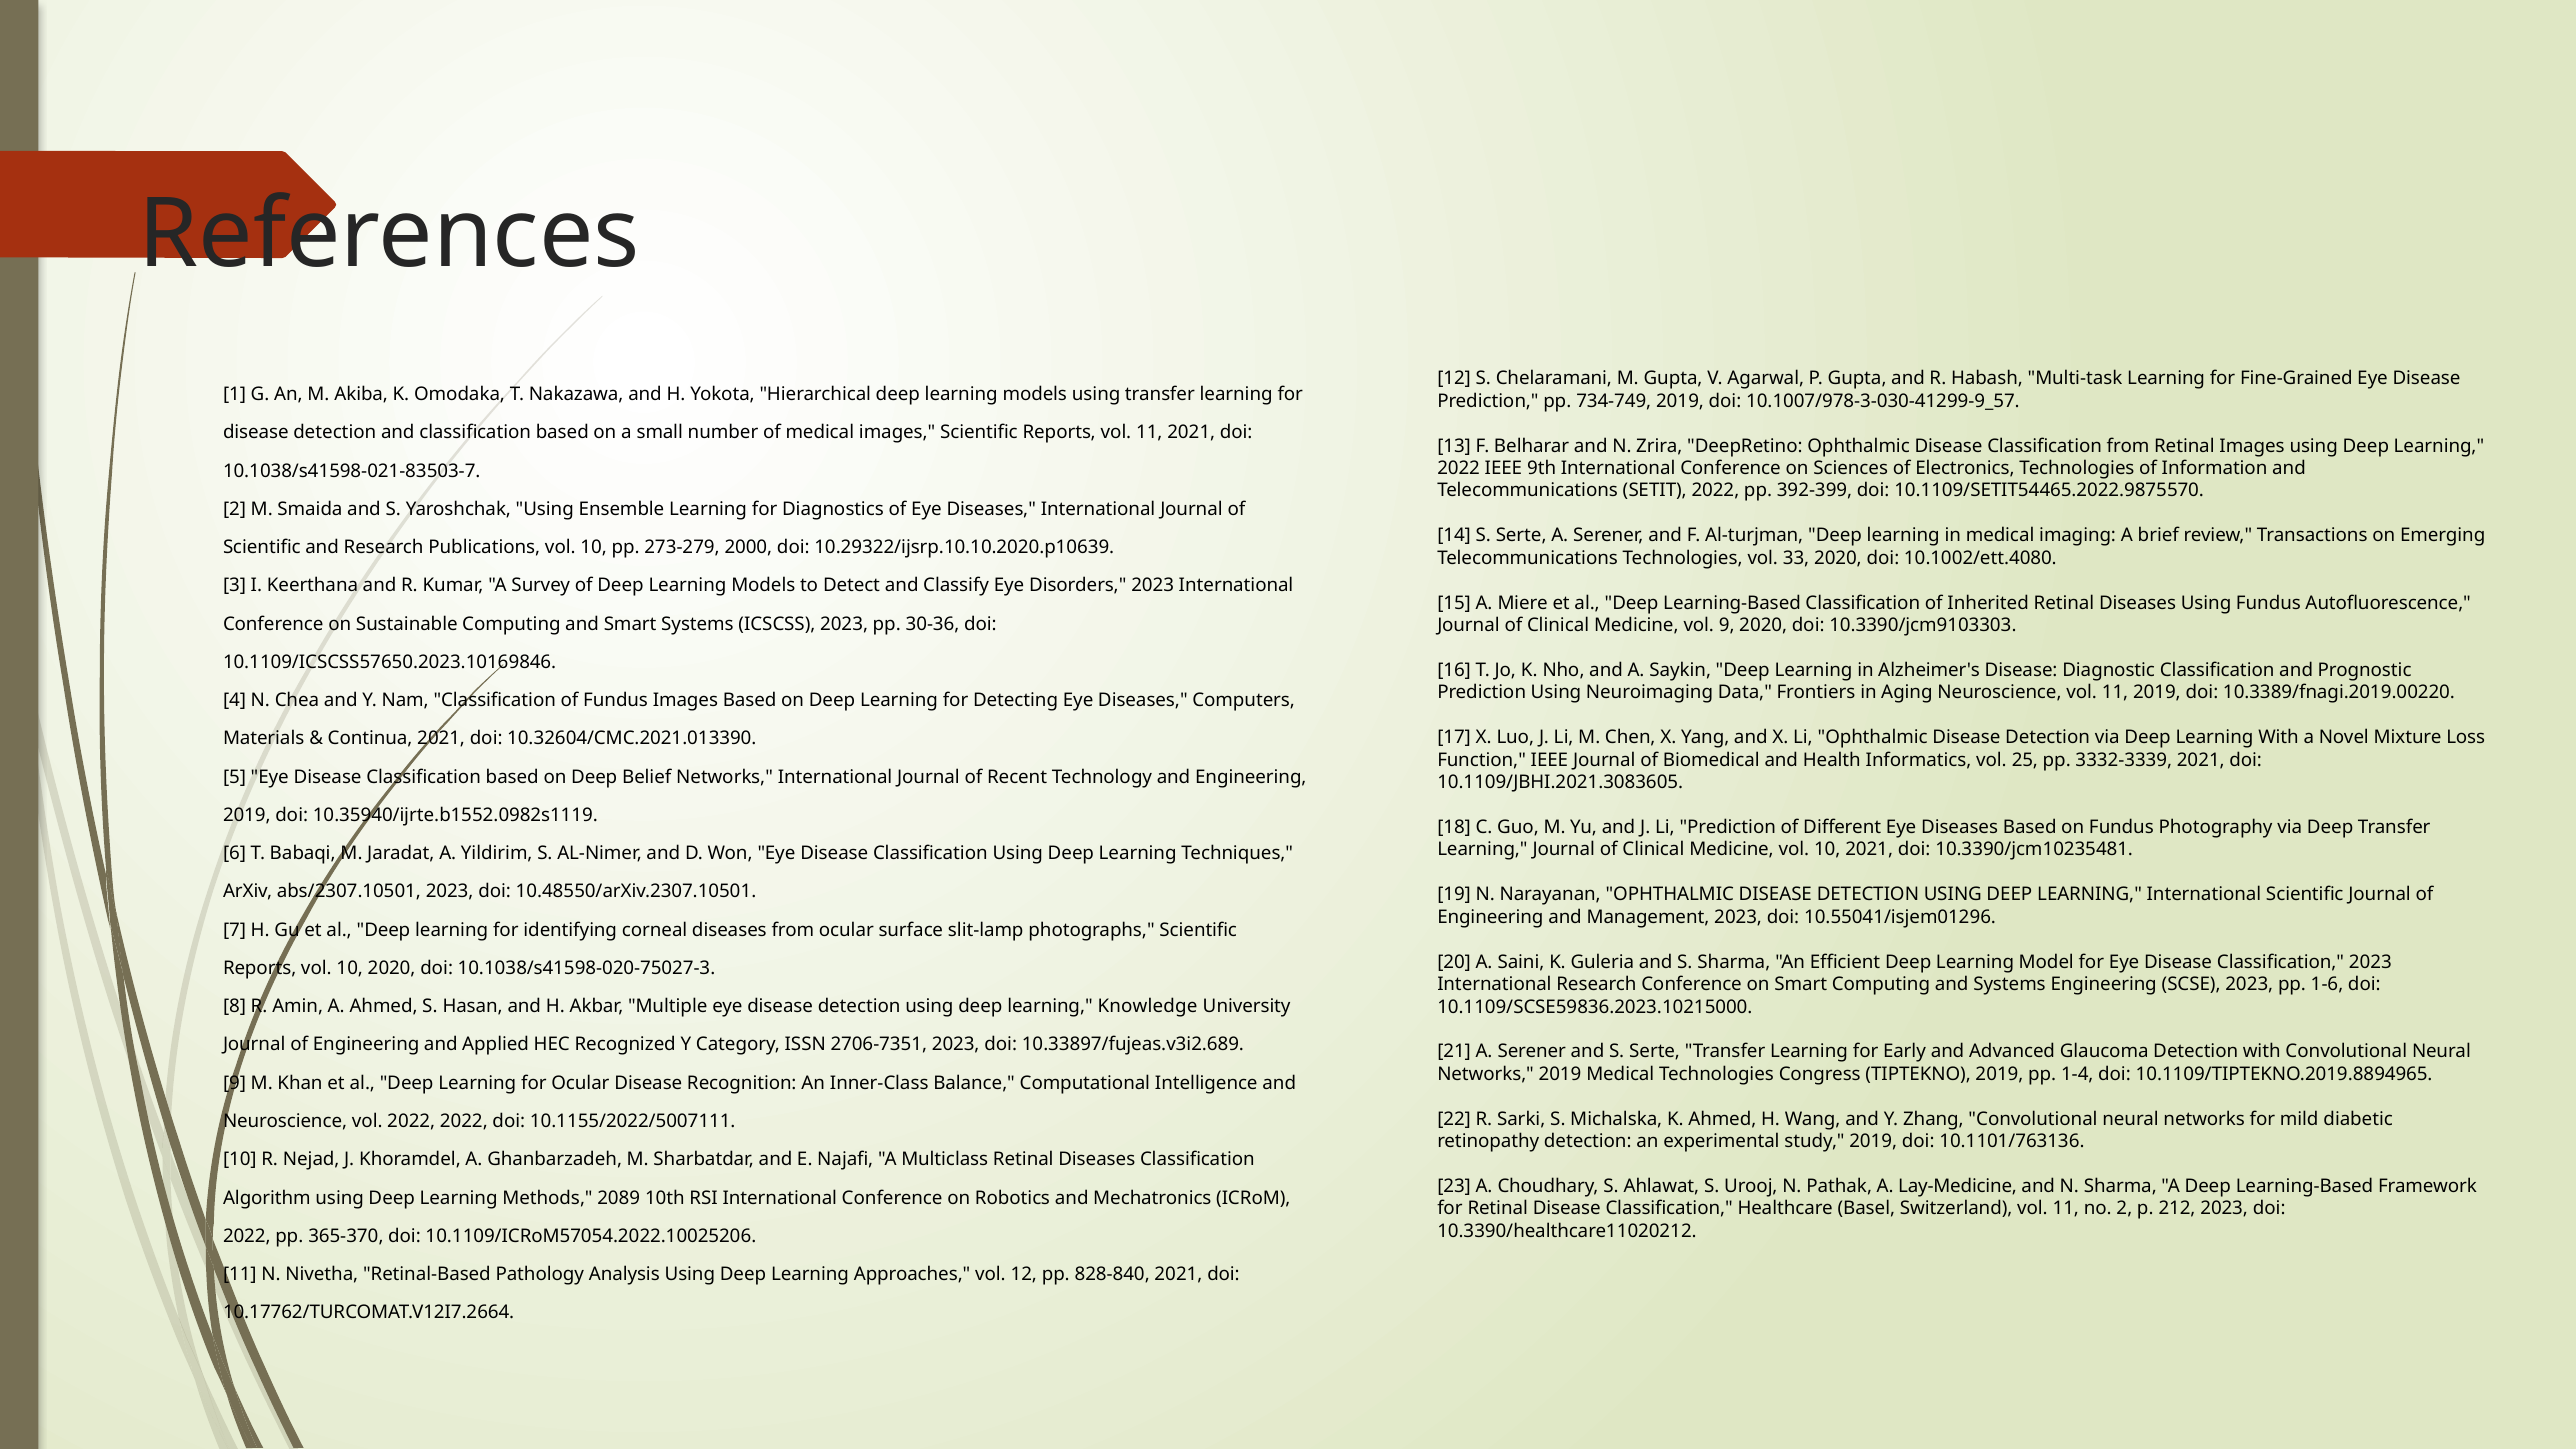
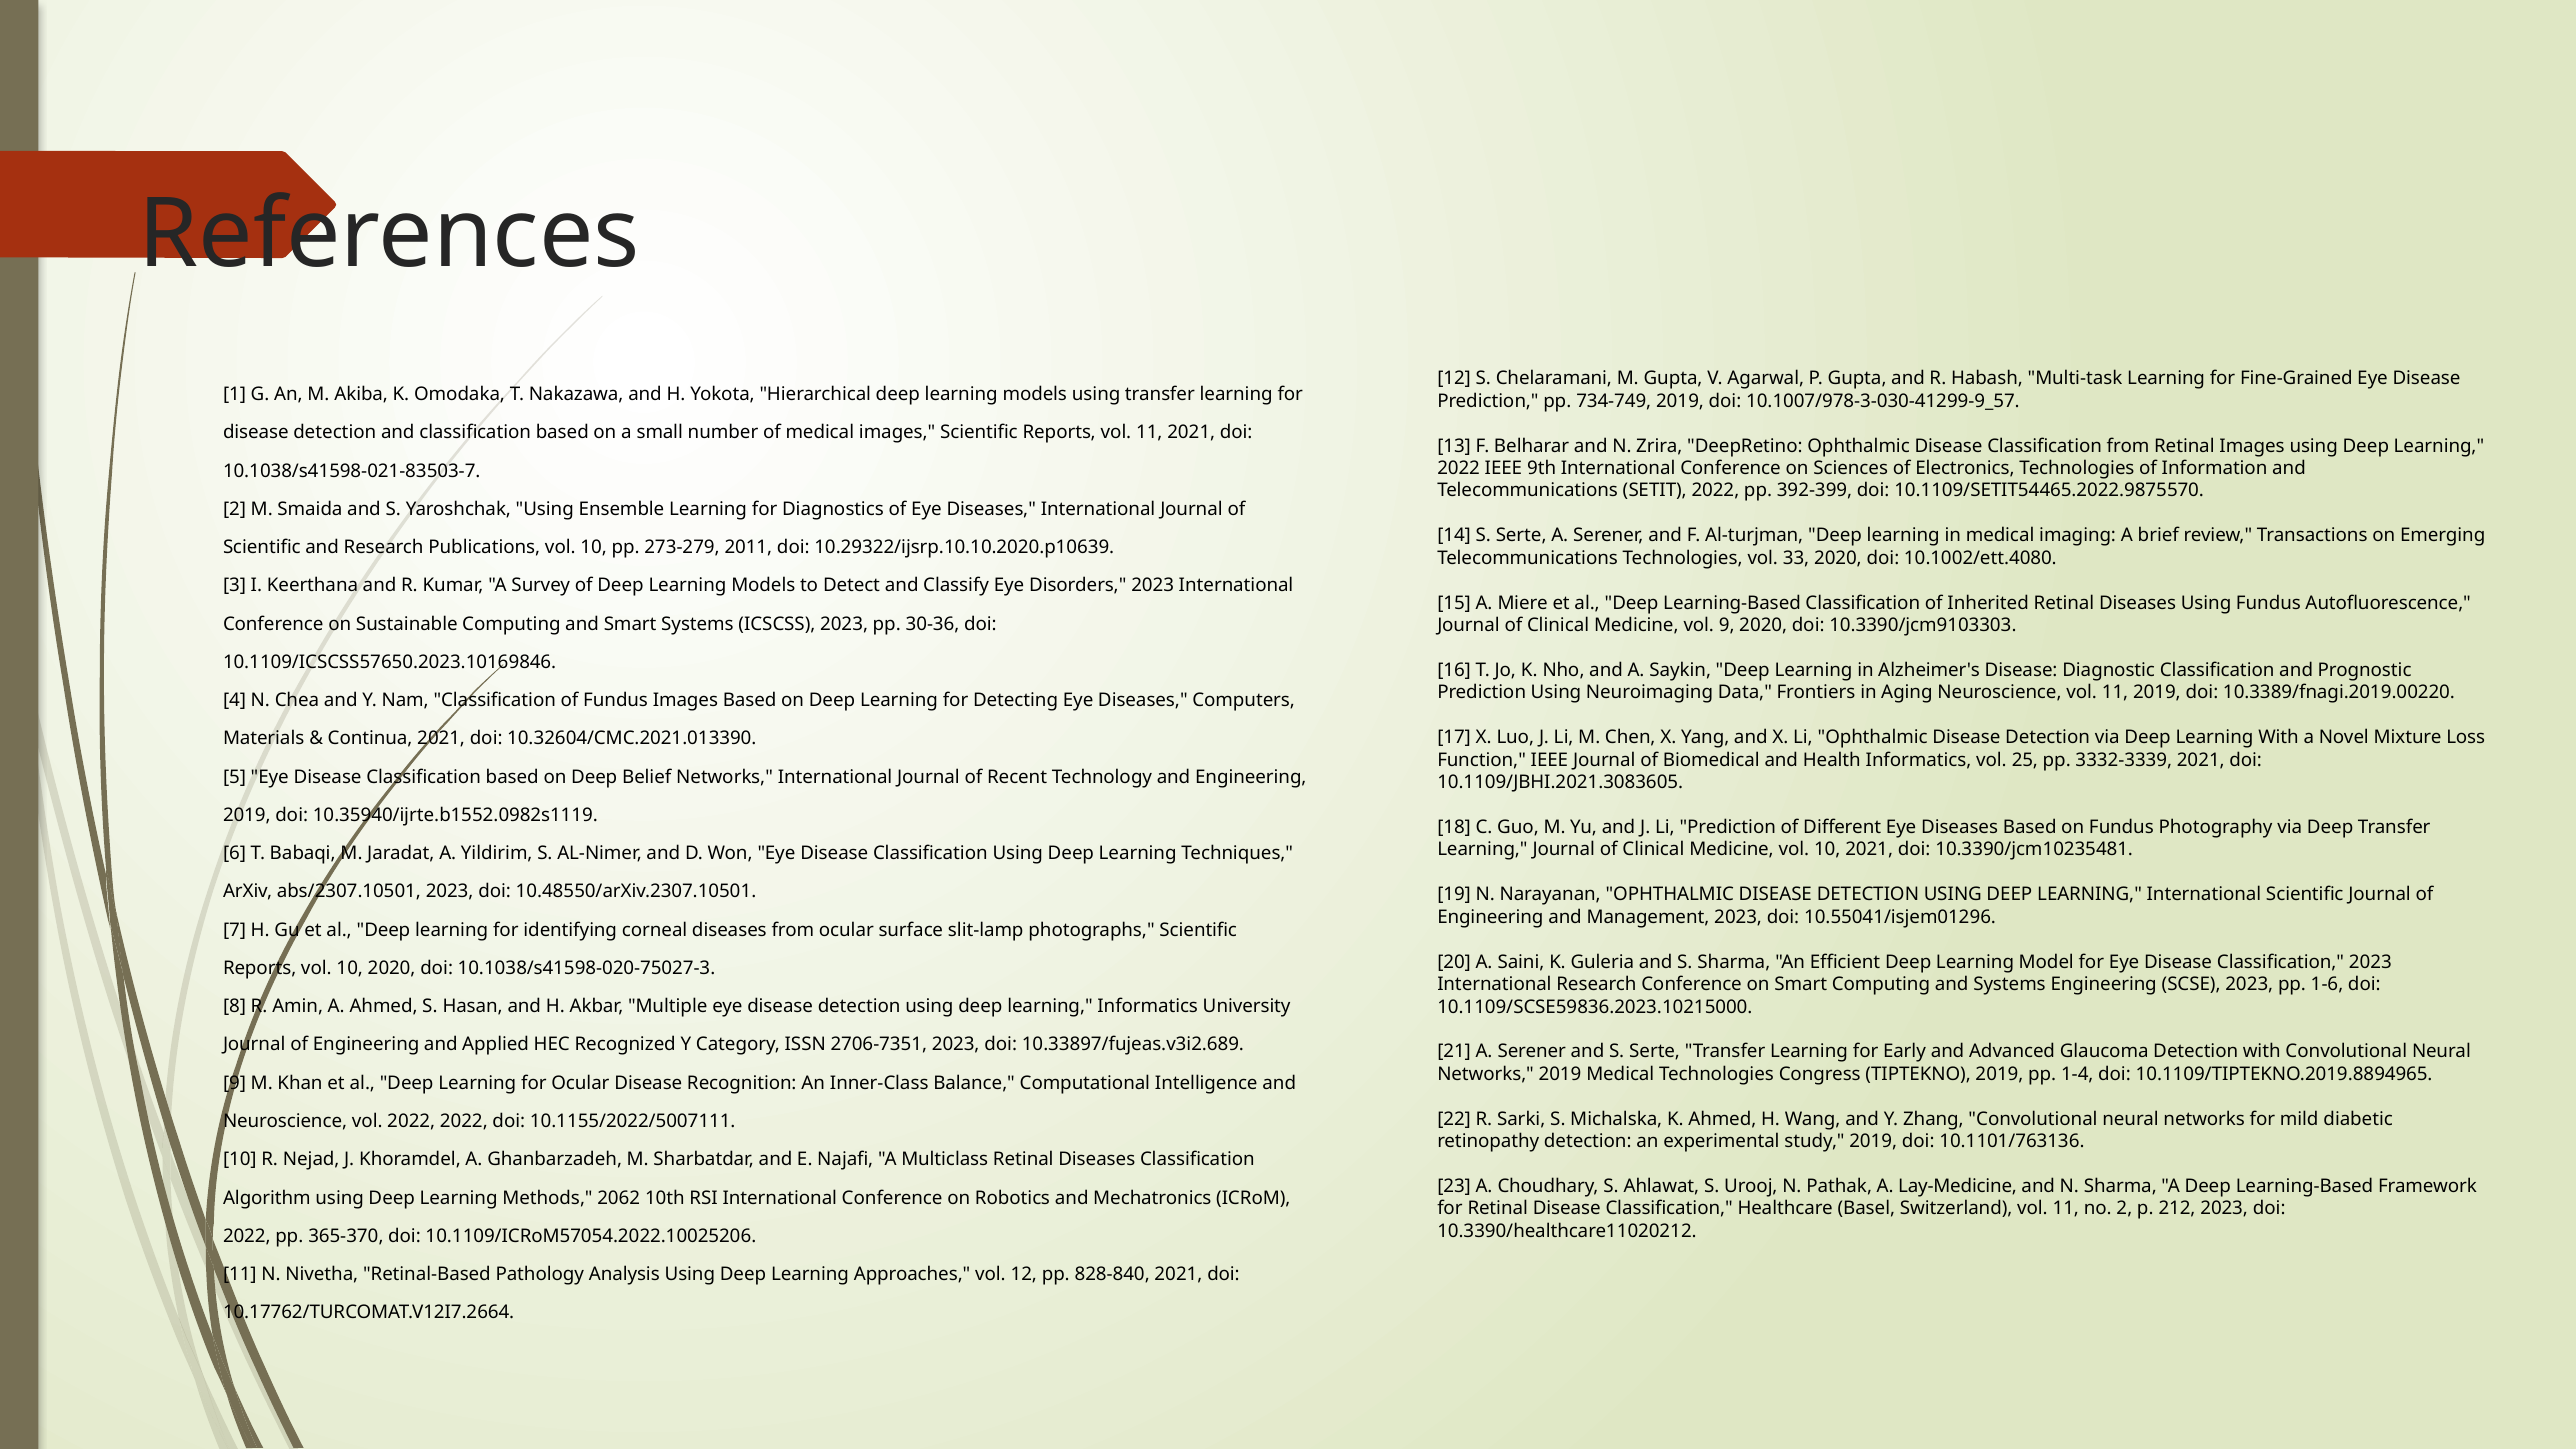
2000: 2000 -> 2011
learning Knowledge: Knowledge -> Informatics
2089: 2089 -> 2062
